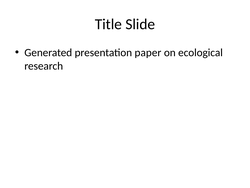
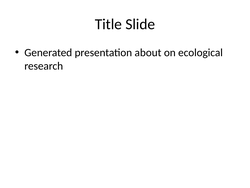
paper: paper -> about
